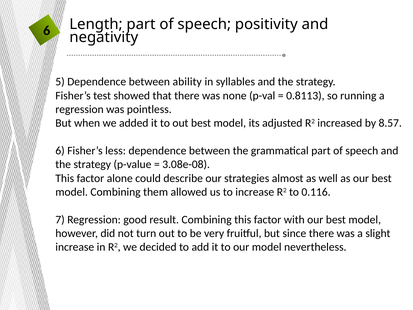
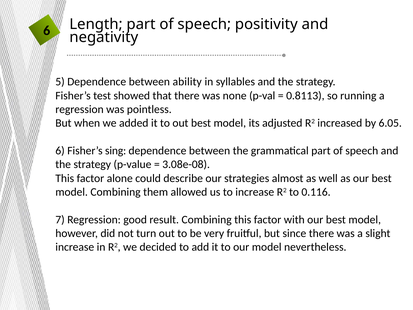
8.57: 8.57 -> 6.05
less: less -> sing
